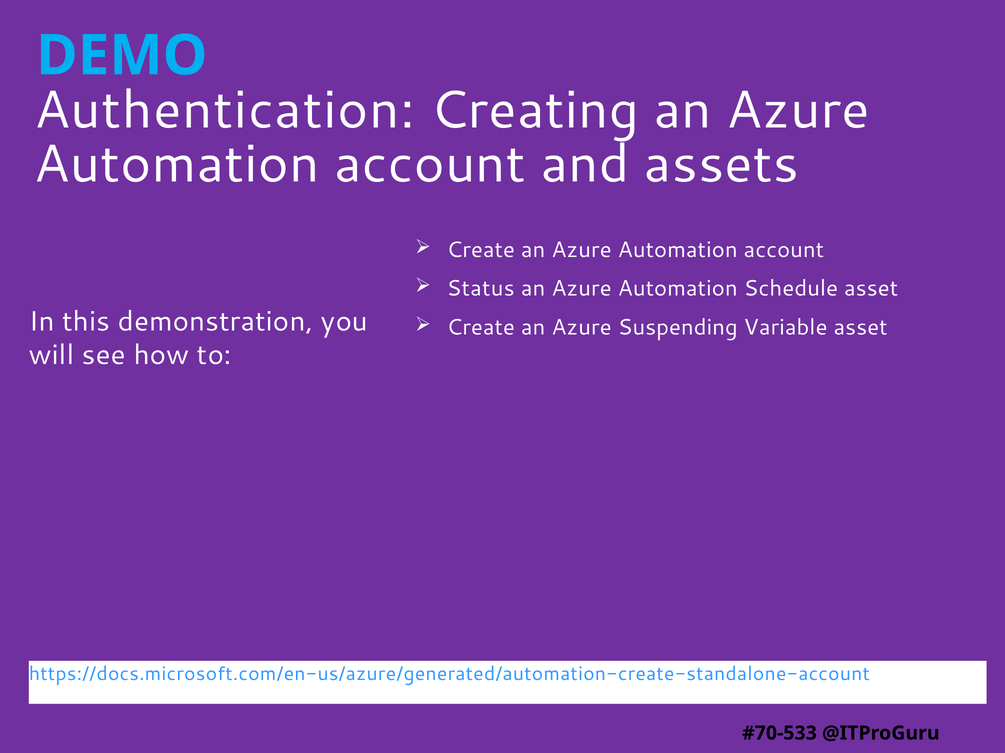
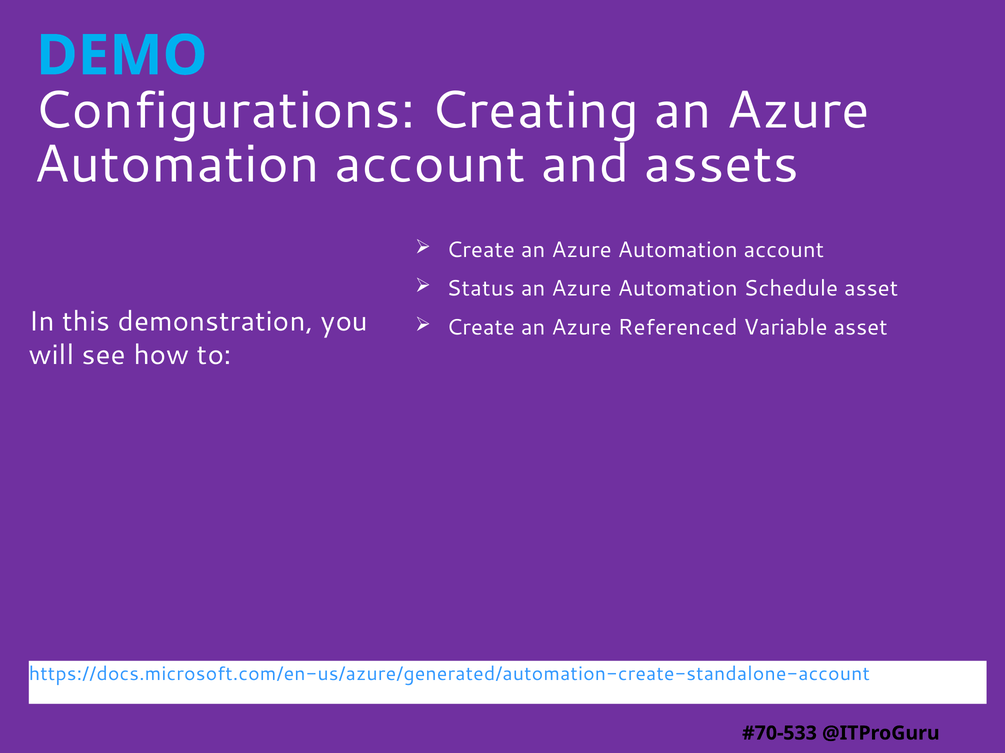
Authentication: Authentication -> Configurations
Suspending: Suspending -> Referenced
